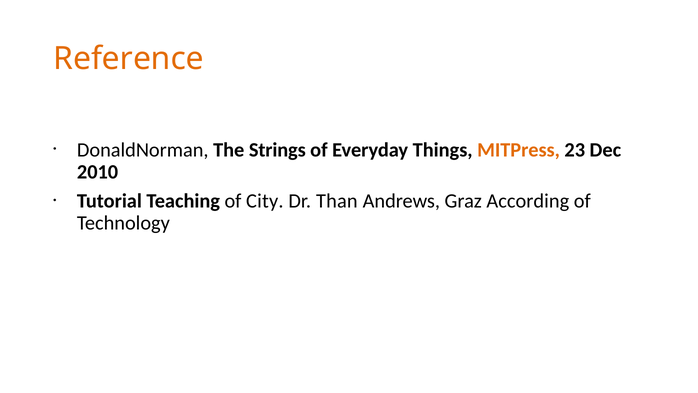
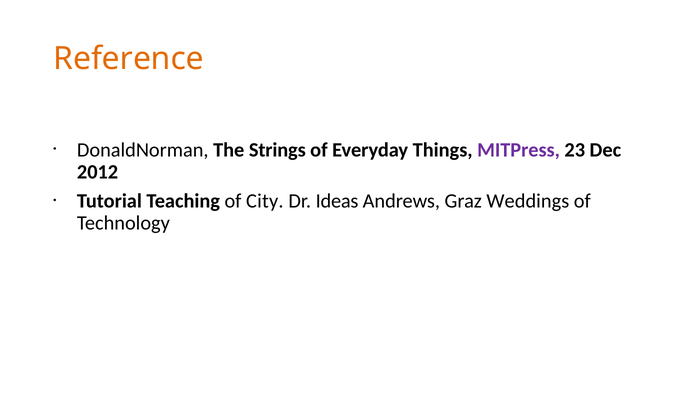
MITPress colour: orange -> purple
2010: 2010 -> 2012
Than: Than -> Ideas
According: According -> Weddings
